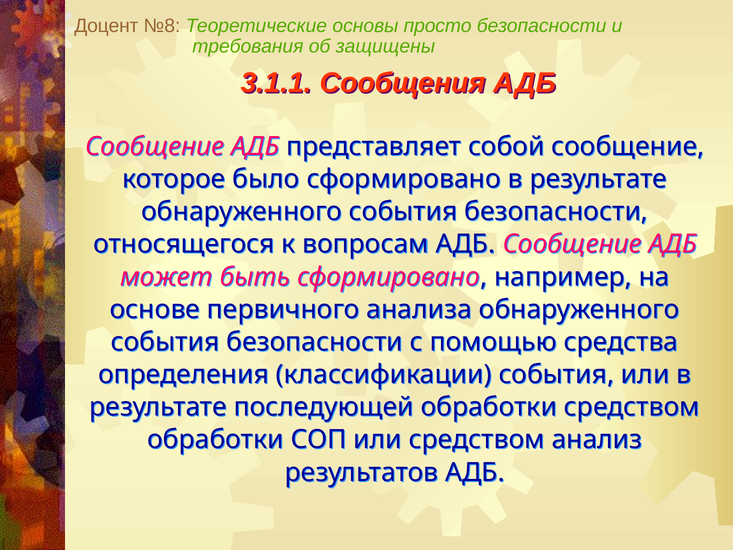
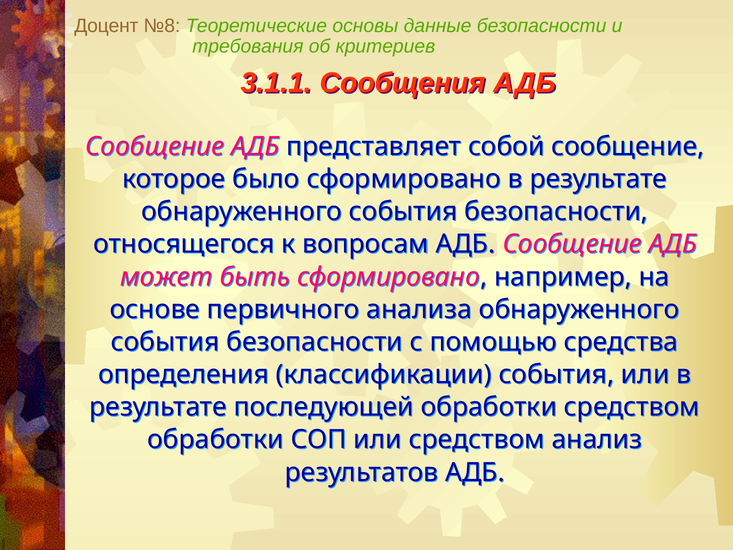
просто: просто -> данные
защищены: защищены -> критериев
